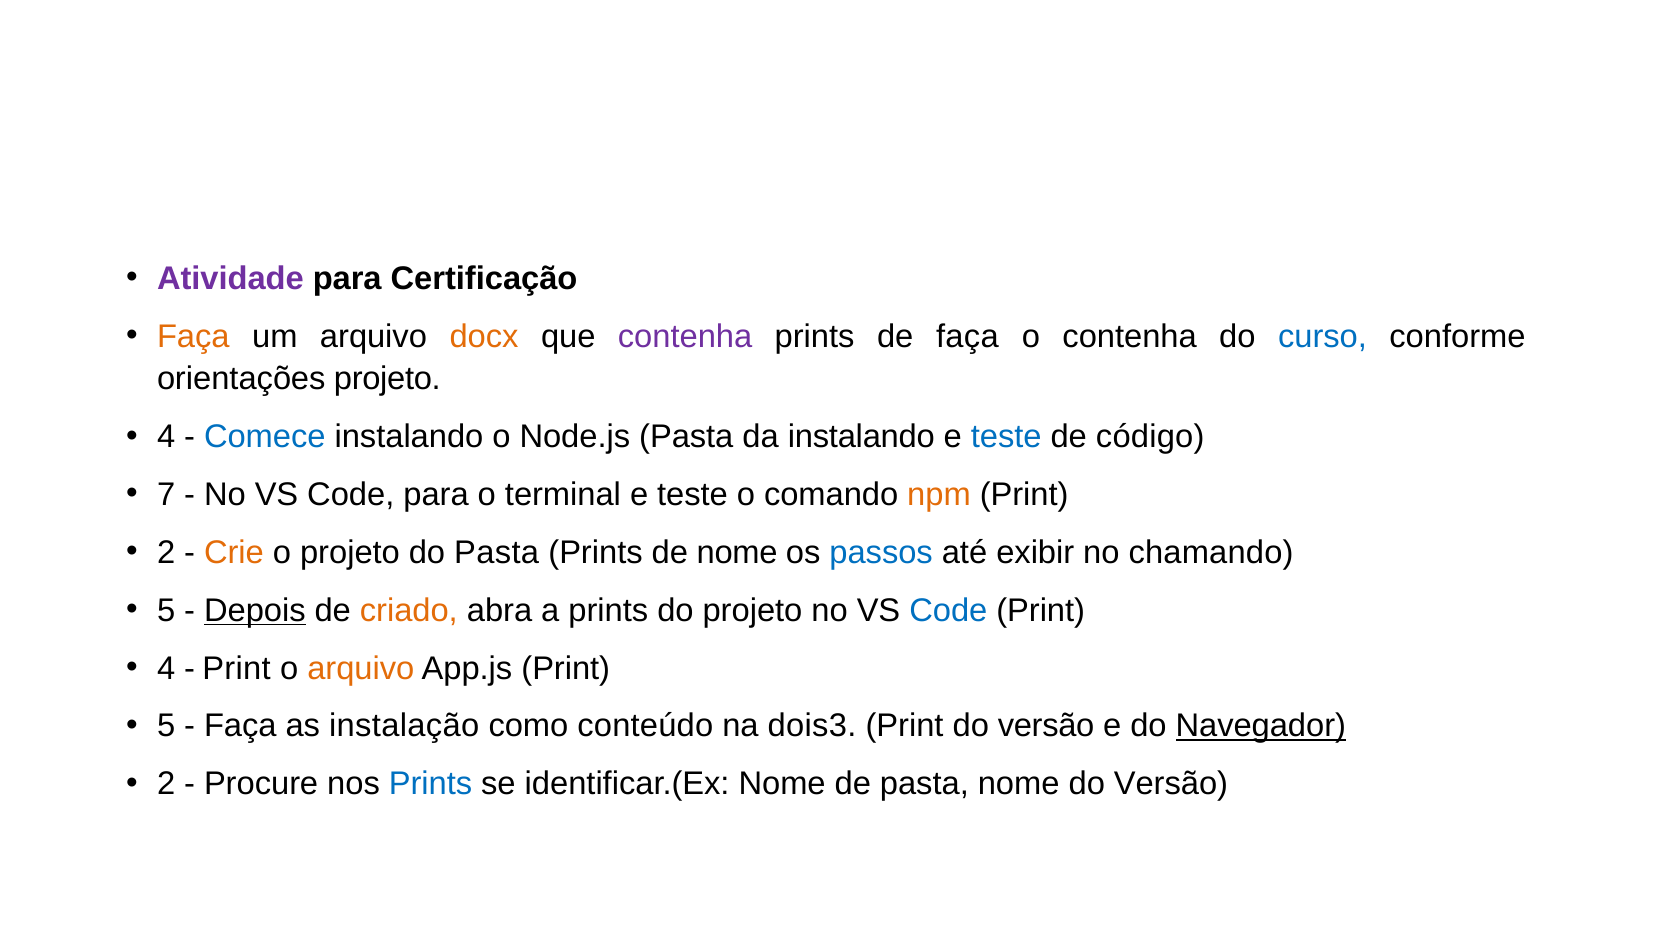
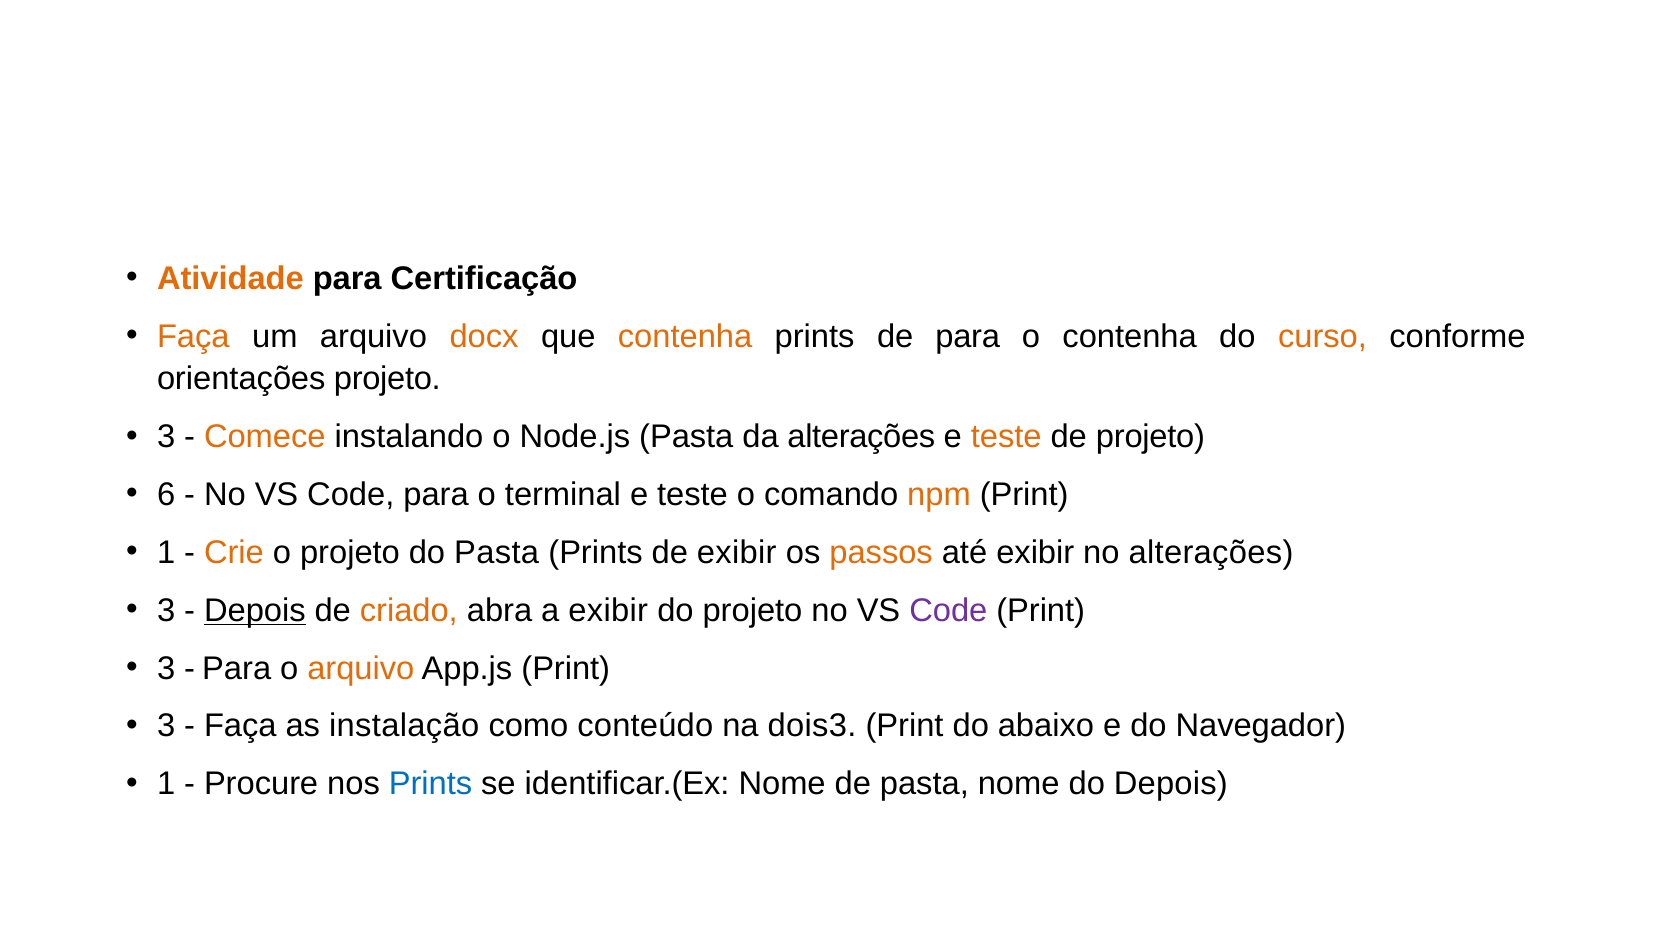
Atividade colour: purple -> orange
contenha at (685, 337) colour: purple -> orange
de faça: faça -> para
curso colour: blue -> orange
4 at (166, 437): 4 -> 3
Comece colour: blue -> orange
da instalando: instalando -> alterações
teste at (1006, 437) colour: blue -> orange
de código: código -> projeto
7: 7 -> 6
2 at (166, 552): 2 -> 1
de nome: nome -> exibir
passos colour: blue -> orange
no chamando: chamando -> alterações
5 at (166, 610): 5 -> 3
a prints: prints -> exibir
Code at (948, 610) colour: blue -> purple
4 at (166, 668): 4 -> 3
Print at (237, 668): Print -> Para
5 at (166, 726): 5 -> 3
Print do versão: versão -> abaixo
Navegador underline: present -> none
2 at (166, 784): 2 -> 1
nome do Versão: Versão -> Depois
